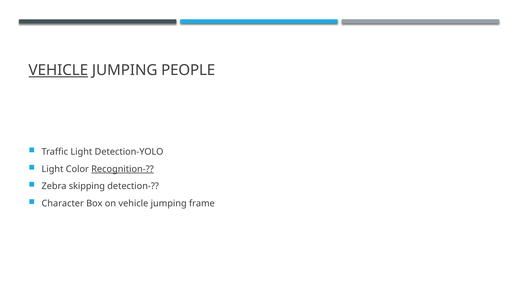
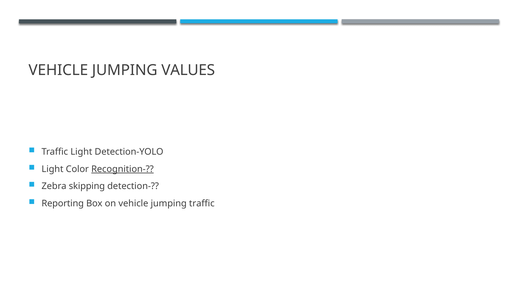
VEHICLE at (58, 70) underline: present -> none
PEOPLE: PEOPLE -> VALUES
Character: Character -> Reporting
jumping frame: frame -> traffic
